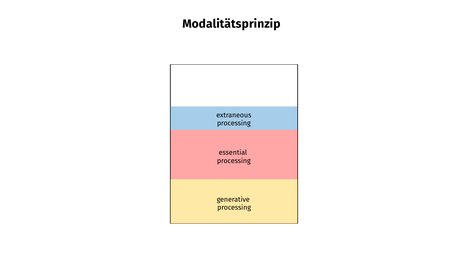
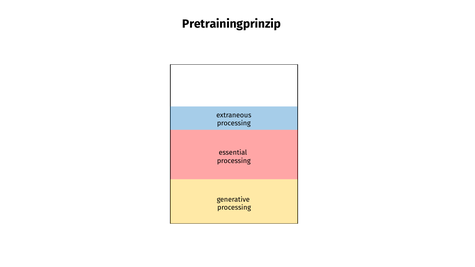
Modalitätsprinzip: Modalitätsprinzip -> Pretrainingprinzip
